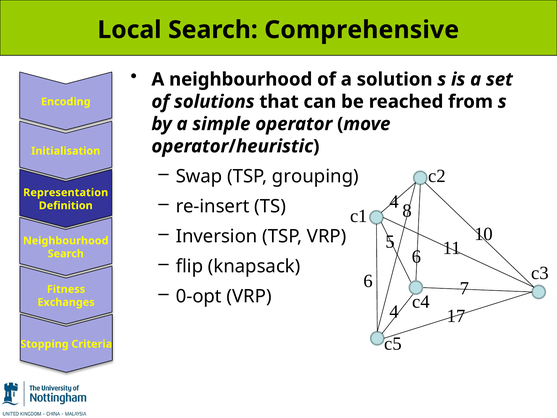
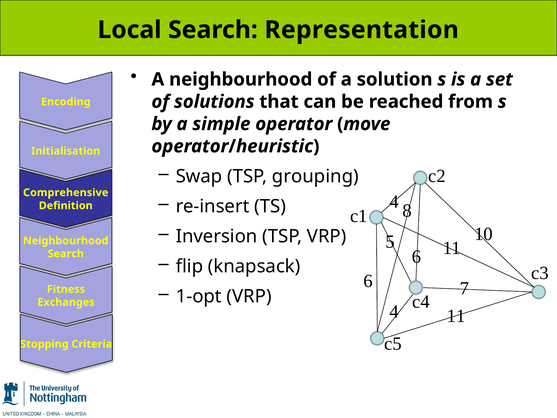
Comprehensive: Comprehensive -> Representation
Representation: Representation -> Comprehensive
0-opt: 0-opt -> 1-opt
4 17: 17 -> 11
